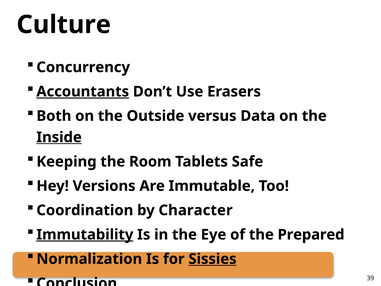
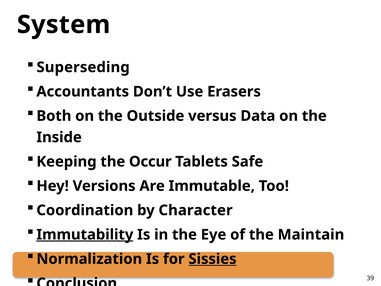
Culture: Culture -> System
Concurrency: Concurrency -> Superseding
Accountants underline: present -> none
Inside underline: present -> none
Room: Room -> Occur
Prepared: Prepared -> Maintain
